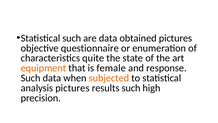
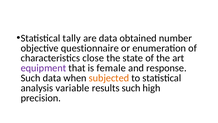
Statistical such: such -> tally
obtained pictures: pictures -> number
quite: quite -> close
equipment colour: orange -> purple
analysis pictures: pictures -> variable
